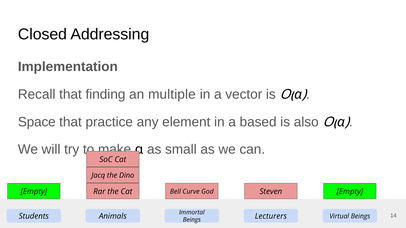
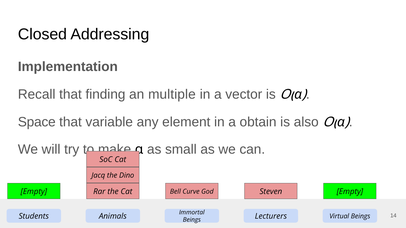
practice: practice -> variable
based: based -> obtain
